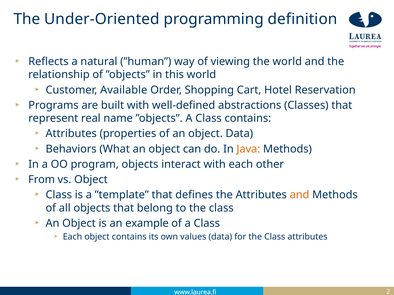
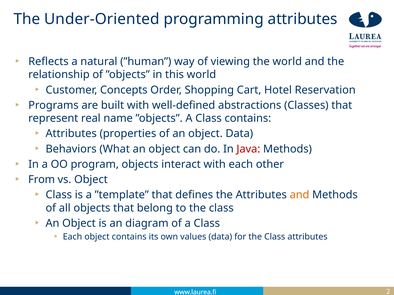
programming definition: definition -> attributes
Available: Available -> Concepts
Java colour: orange -> red
example: example -> diagram
